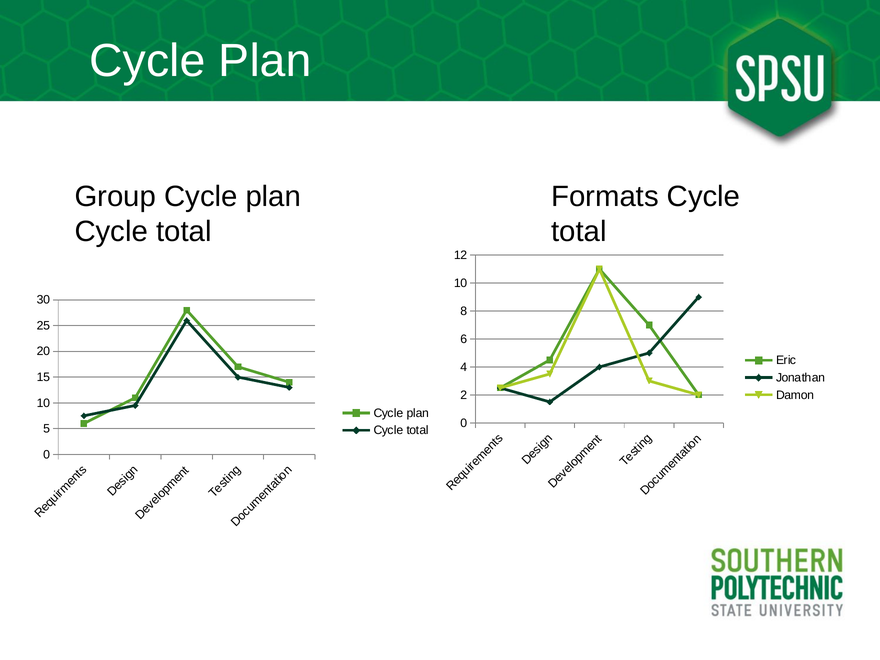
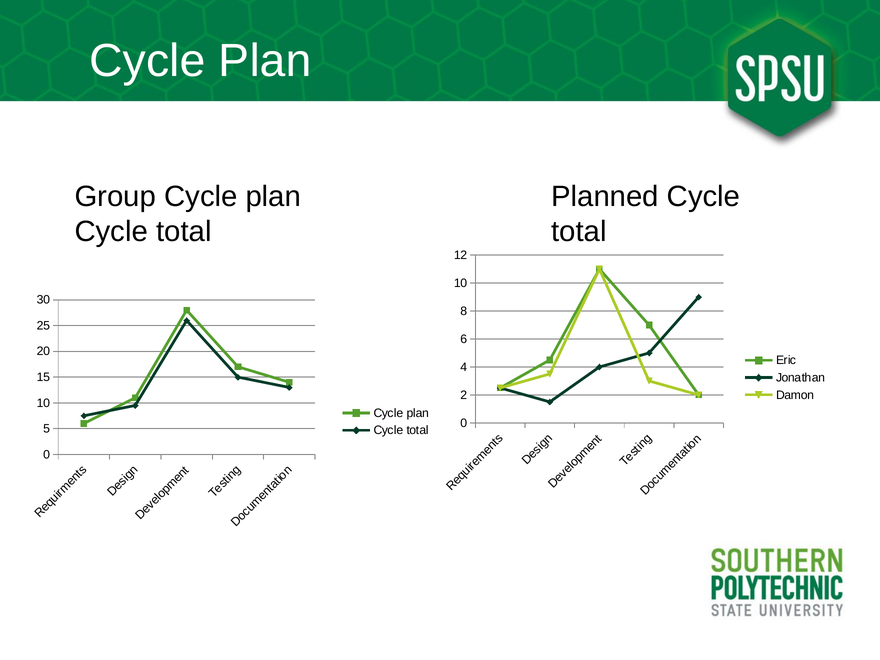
Formats: Formats -> Planned
